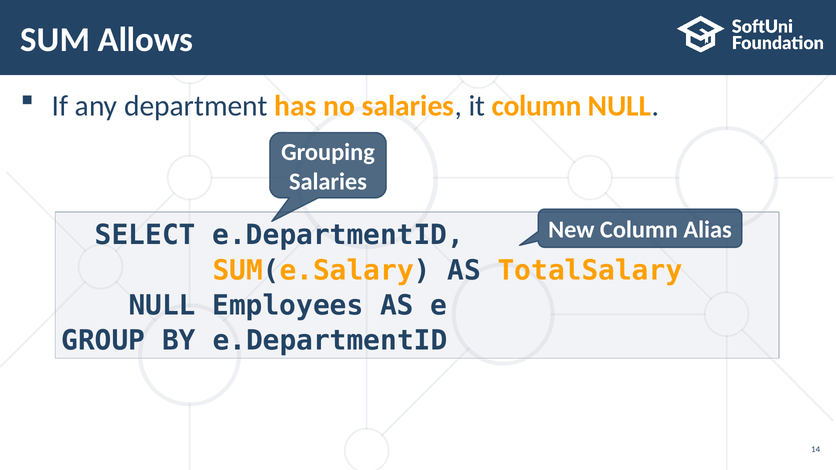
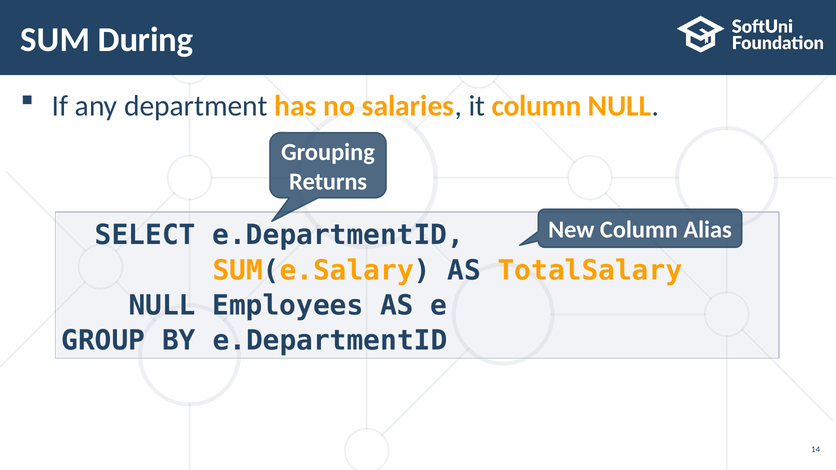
Allows: Allows -> During
Salaries at (328, 182): Salaries -> Returns
